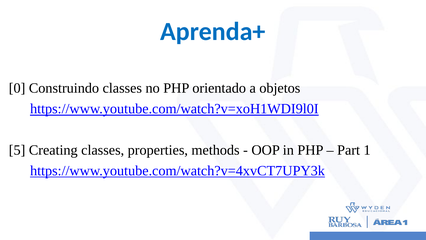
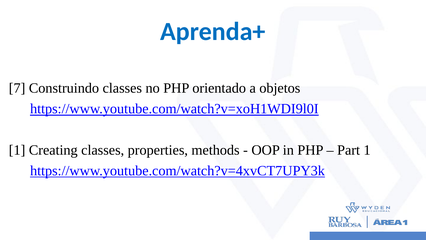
0: 0 -> 7
5 at (17, 150): 5 -> 1
